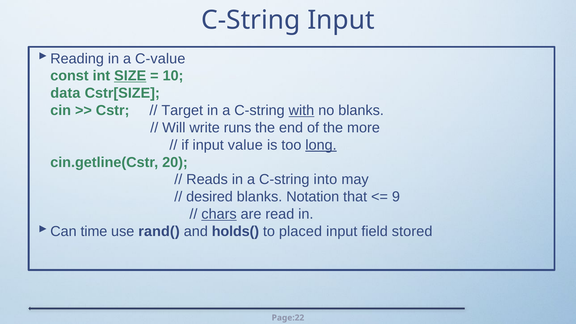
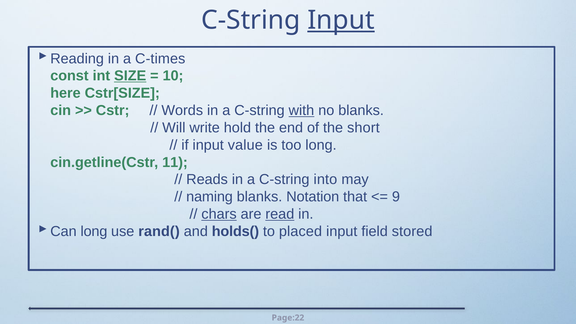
Input at (341, 20) underline: none -> present
C-value: C-value -> C-times
data: data -> here
Target: Target -> Words
runs: runs -> hold
more: more -> short
long at (321, 145) underline: present -> none
20: 20 -> 11
desired: desired -> naming
read underline: none -> present
time at (94, 231): time -> long
